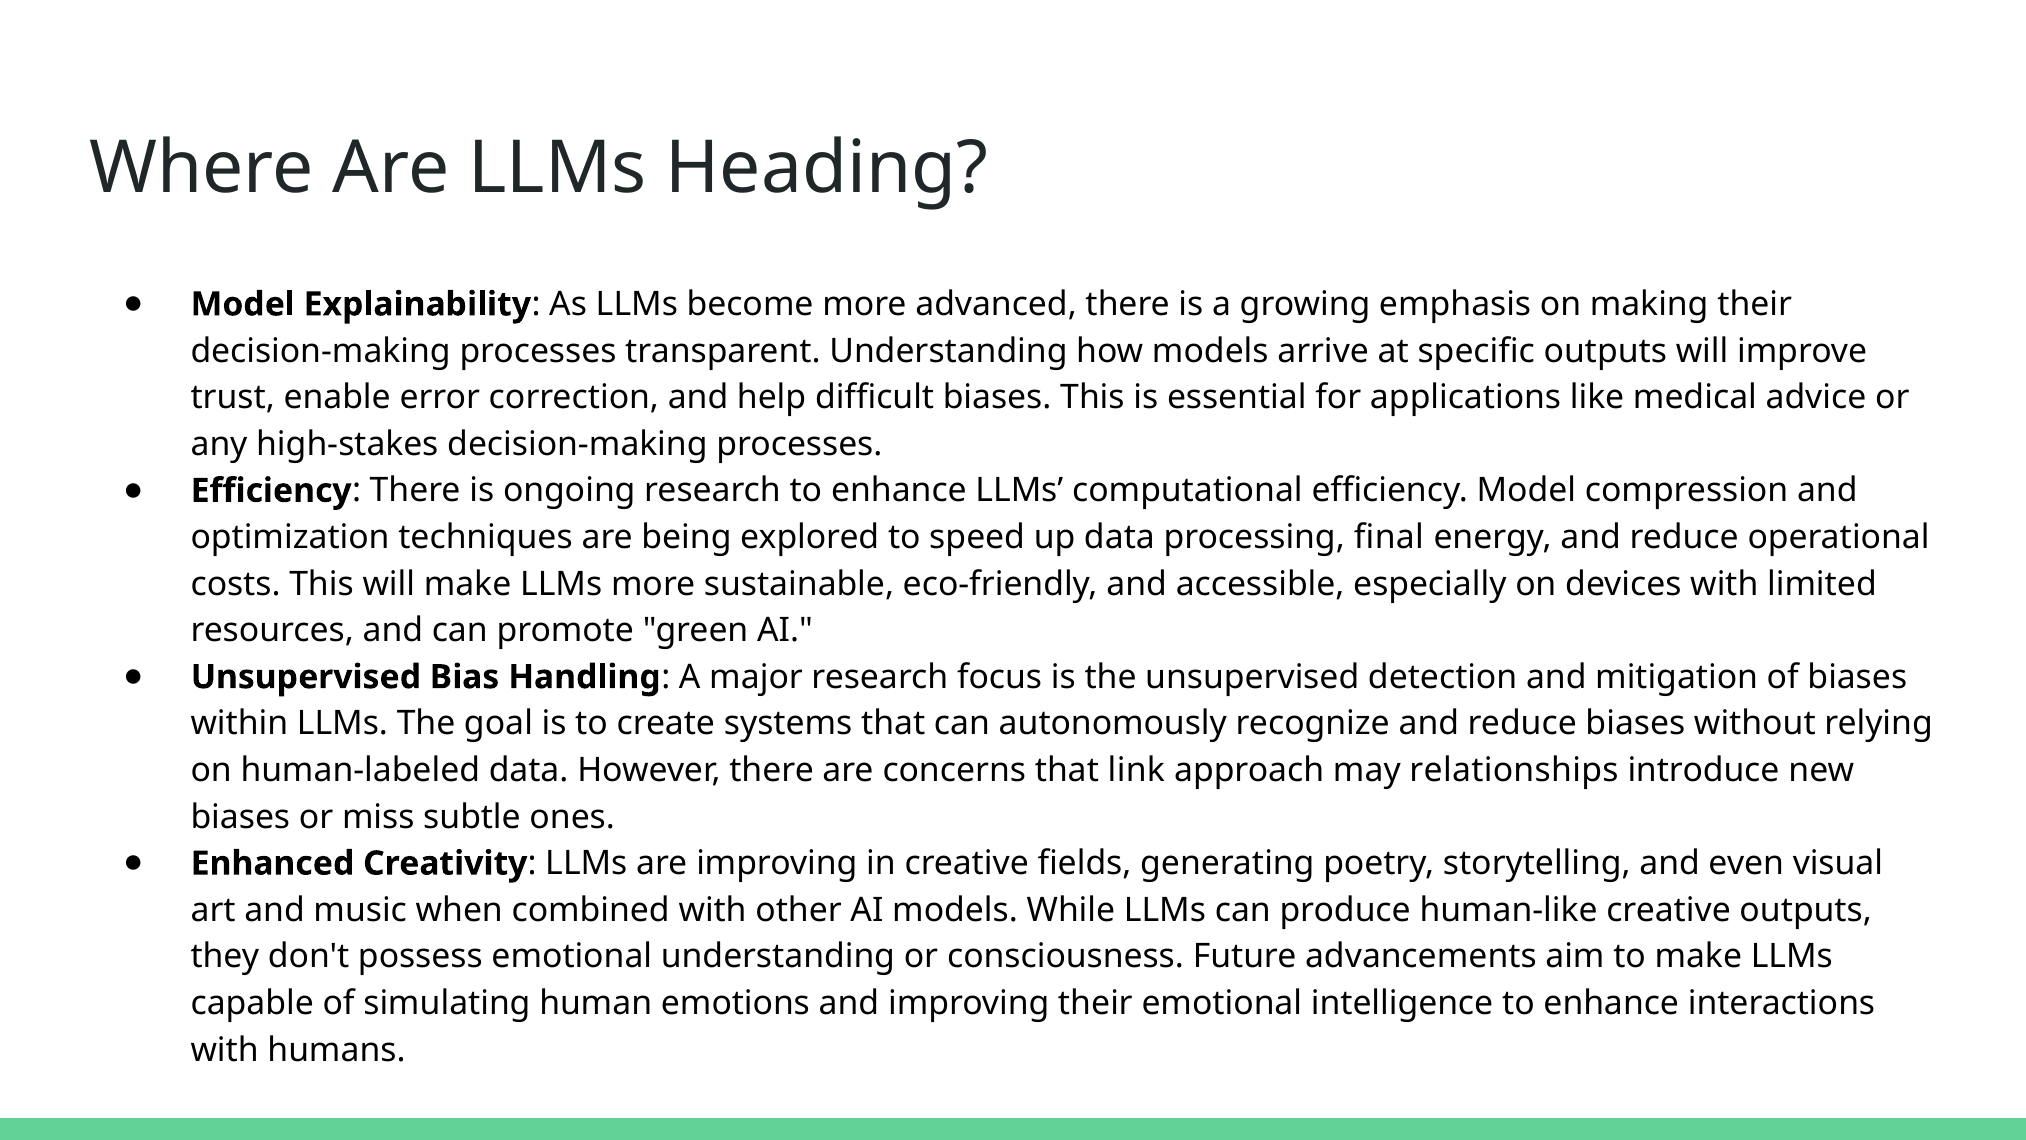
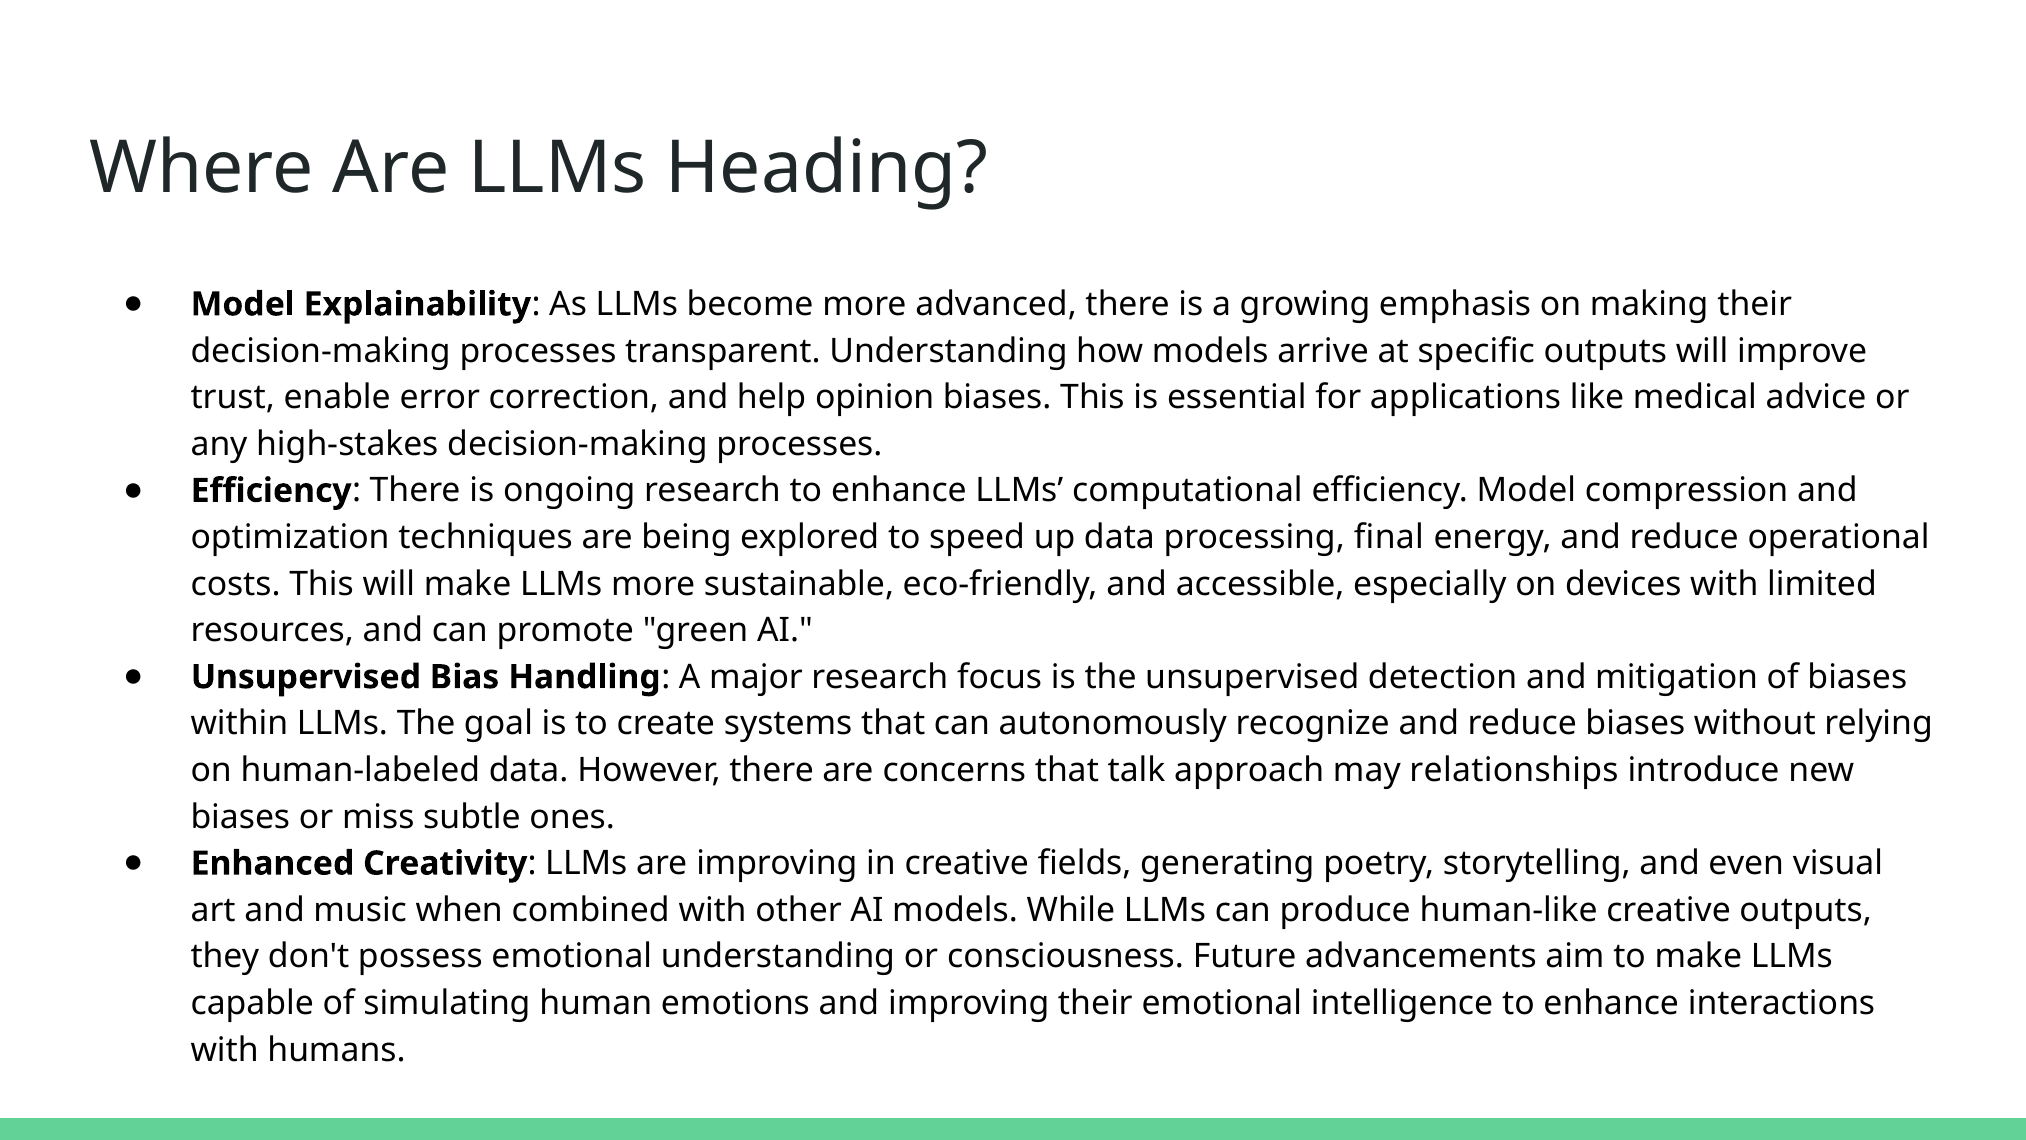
difficult: difficult -> opinion
link: link -> talk
